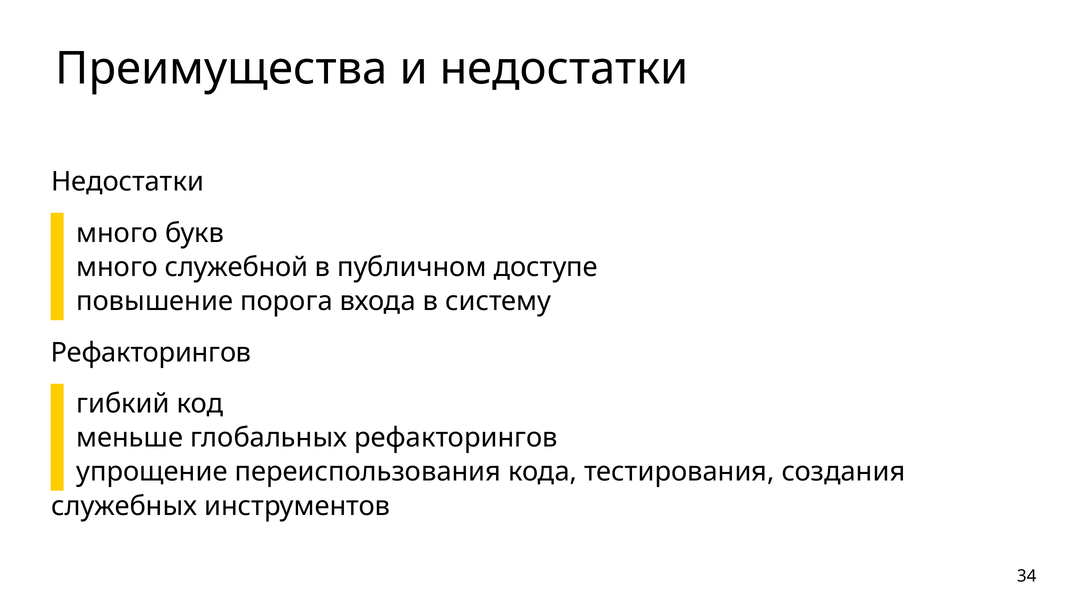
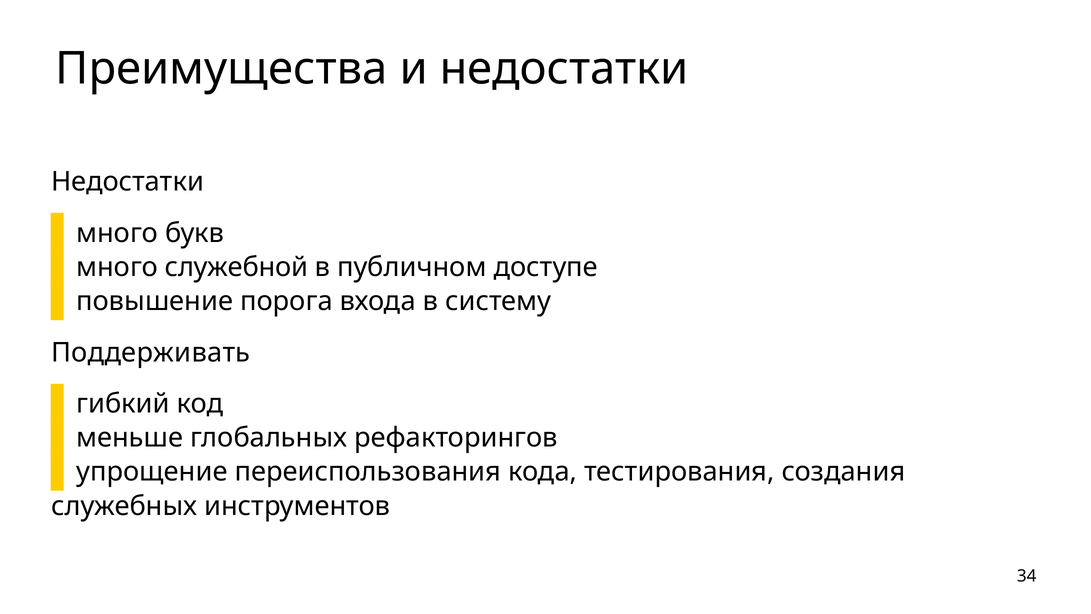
Рефакторингов at (151, 352): Рефакторингов -> Поддерживать
